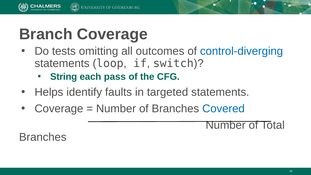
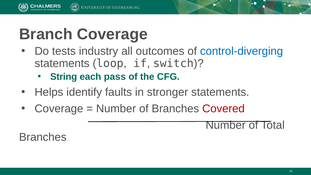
omitting: omitting -> industry
targeted: targeted -> stronger
Covered colour: blue -> red
